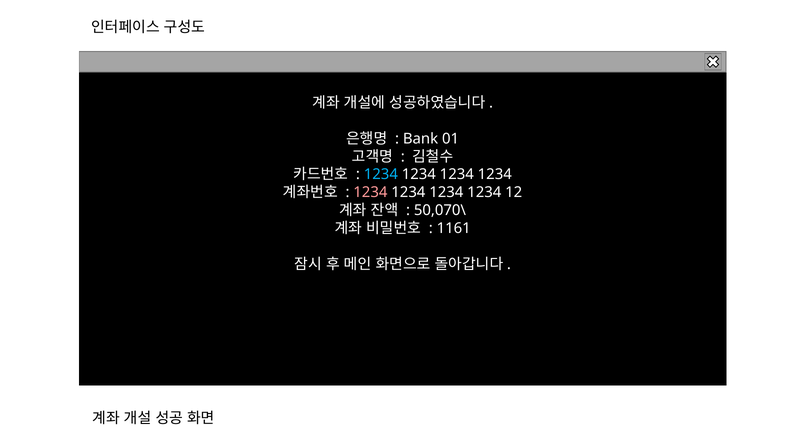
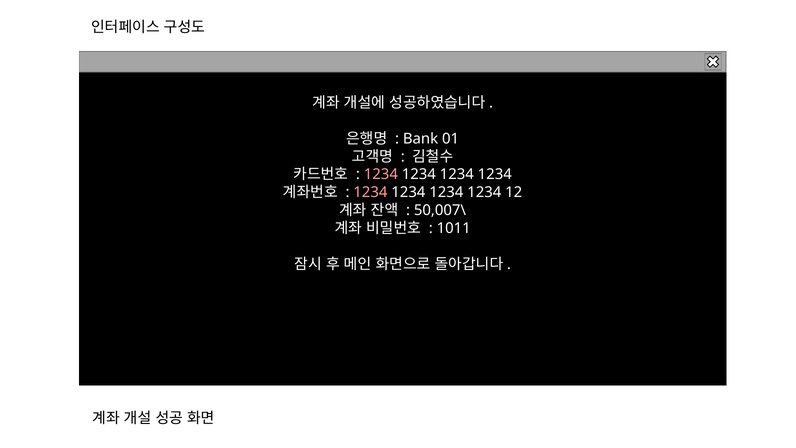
1234 at (381, 174) colour: light blue -> pink
50,070\: 50,070\ -> 50,007\
1161: 1161 -> 1011
